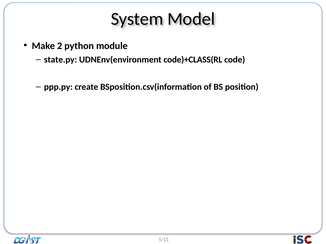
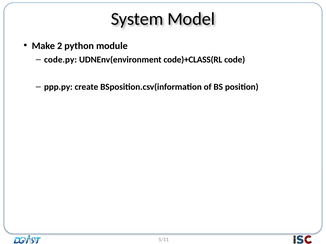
state.py: state.py -> code.py
